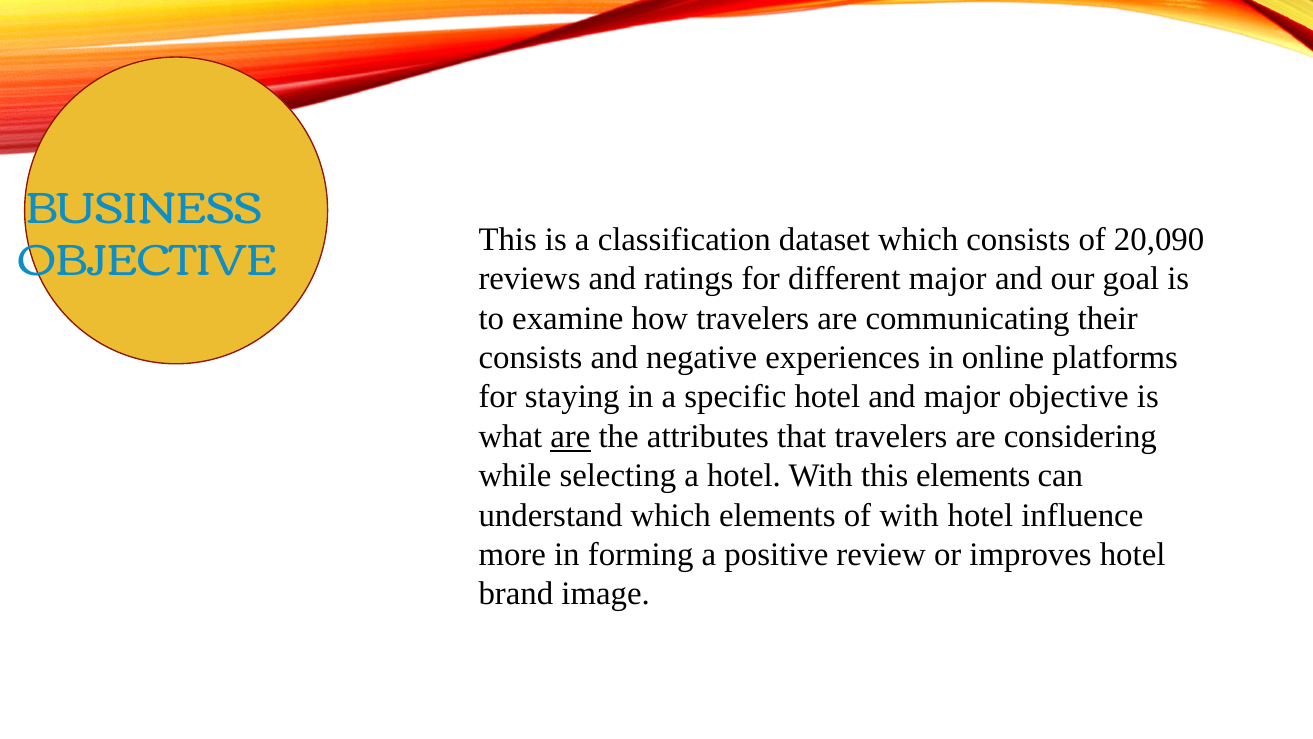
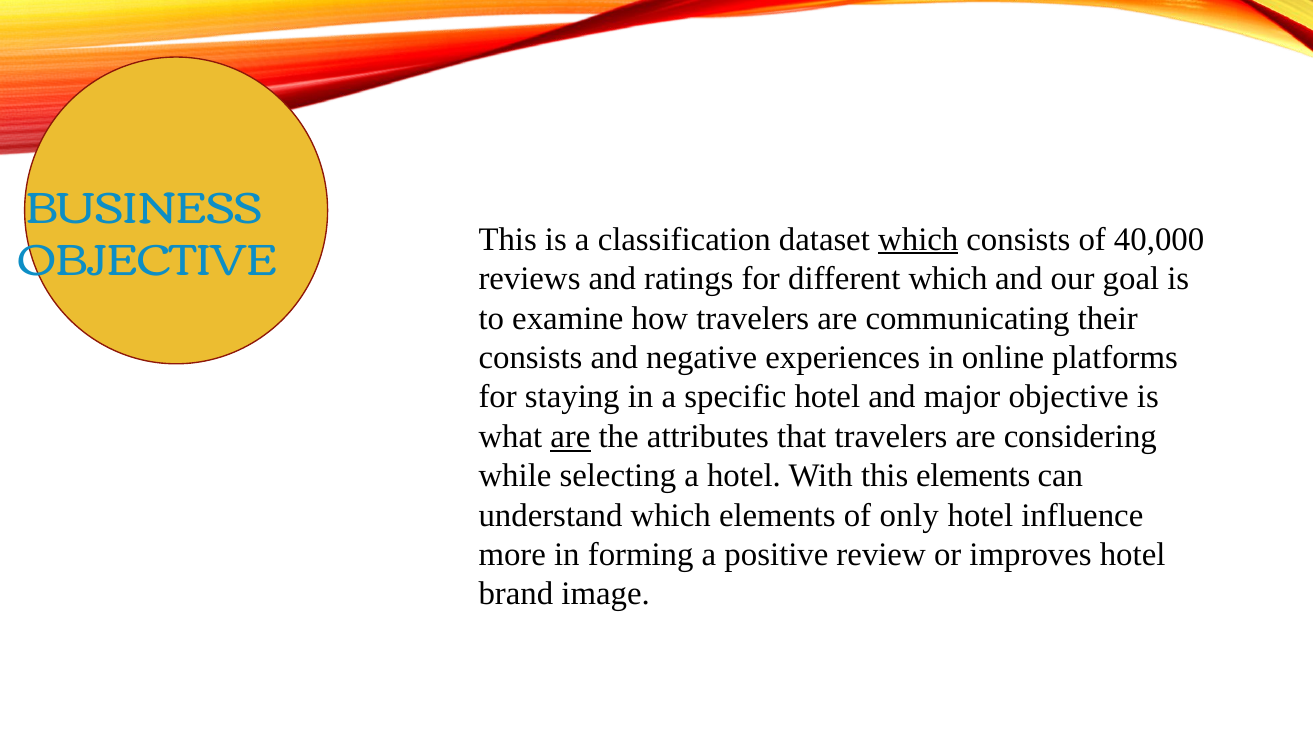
which at (918, 239) underline: none -> present
20,090: 20,090 -> 40,000
different major: major -> which
of with: with -> only
